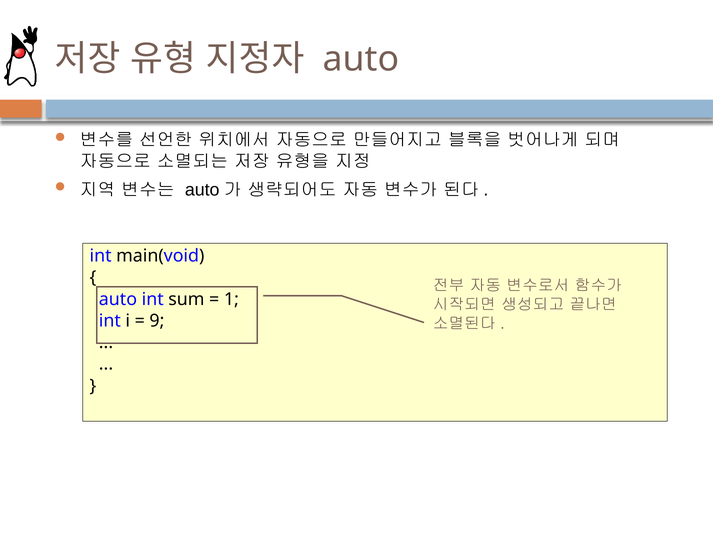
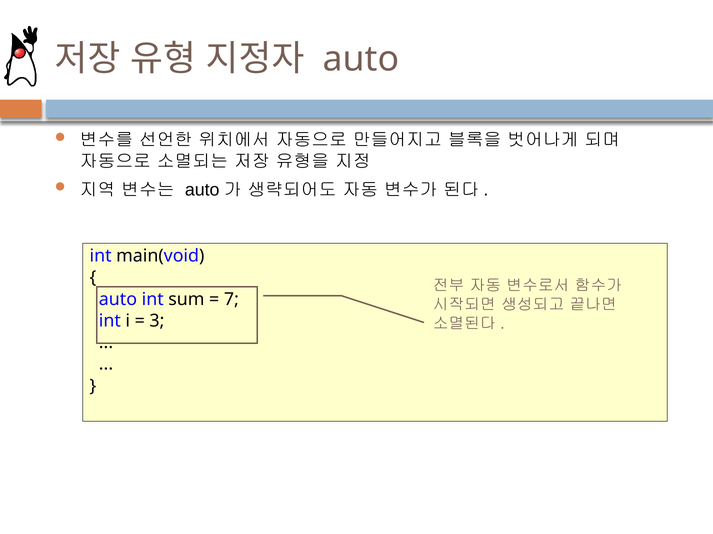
1: 1 -> 7
9: 9 -> 3
